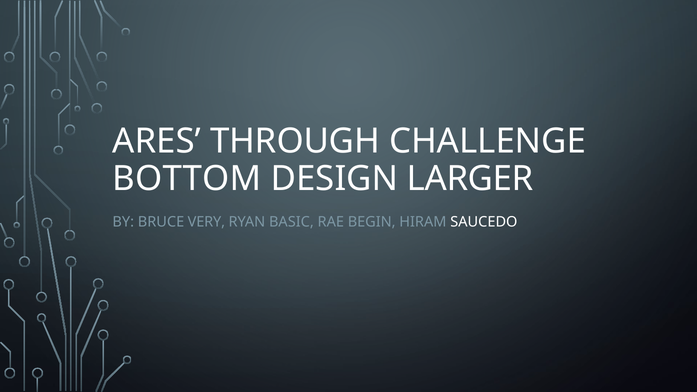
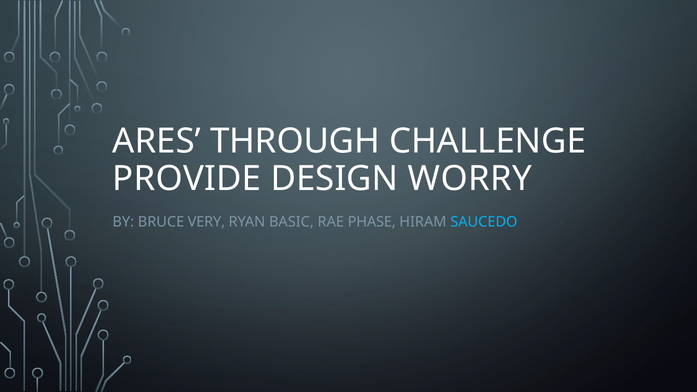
BOTTOM: BOTTOM -> PROVIDE
LARGER: LARGER -> WORRY
BEGIN: BEGIN -> PHASE
SAUCEDO colour: white -> light blue
